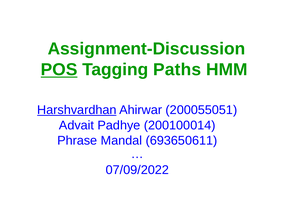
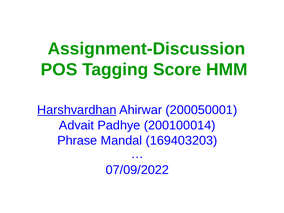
POS underline: present -> none
Paths: Paths -> Score
200055051: 200055051 -> 200050001
693650611: 693650611 -> 169403203
